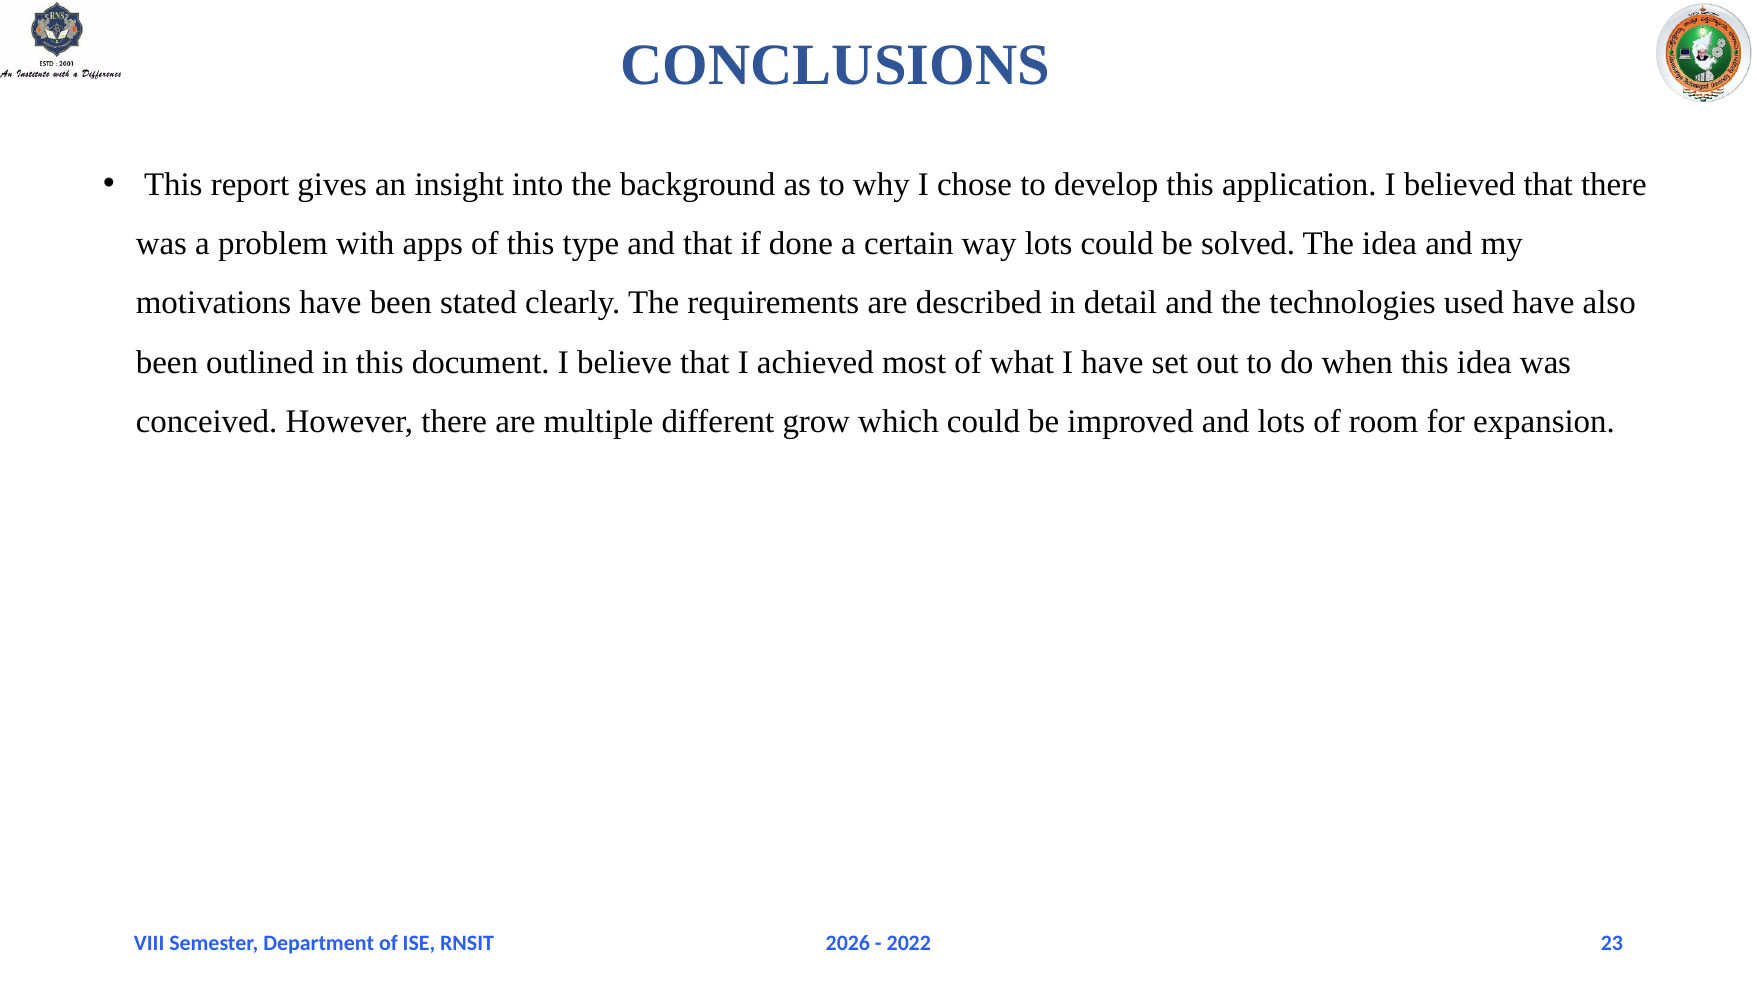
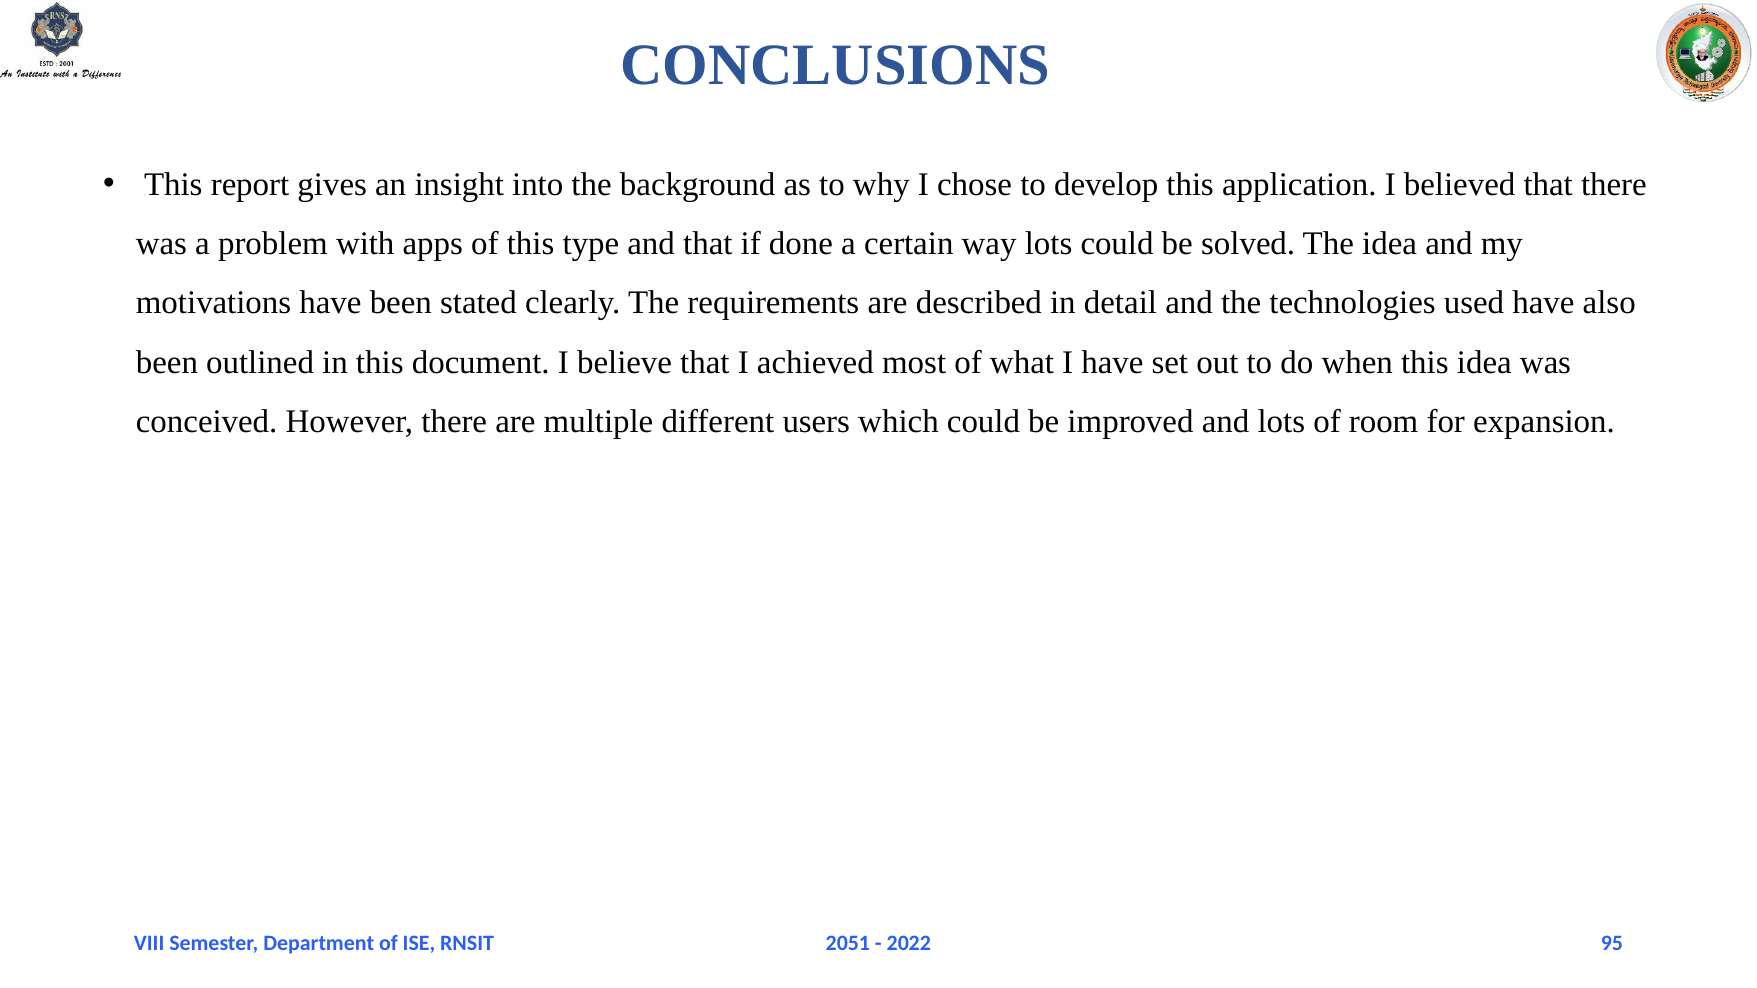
grow: grow -> users
2026: 2026 -> 2051
23: 23 -> 95
